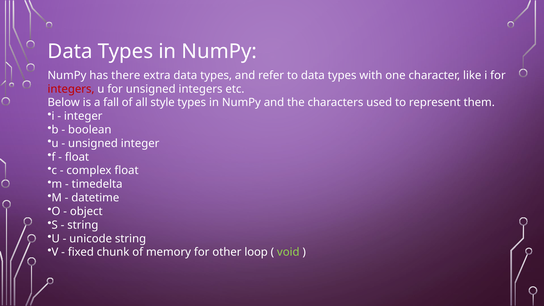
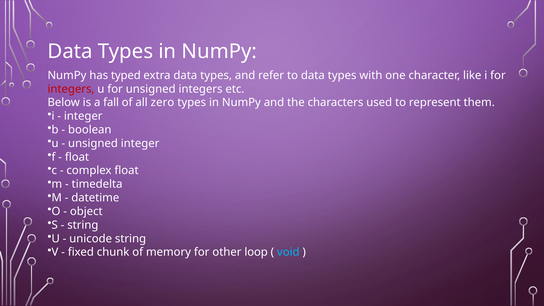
there: there -> typed
style: style -> zero
void colour: light green -> light blue
